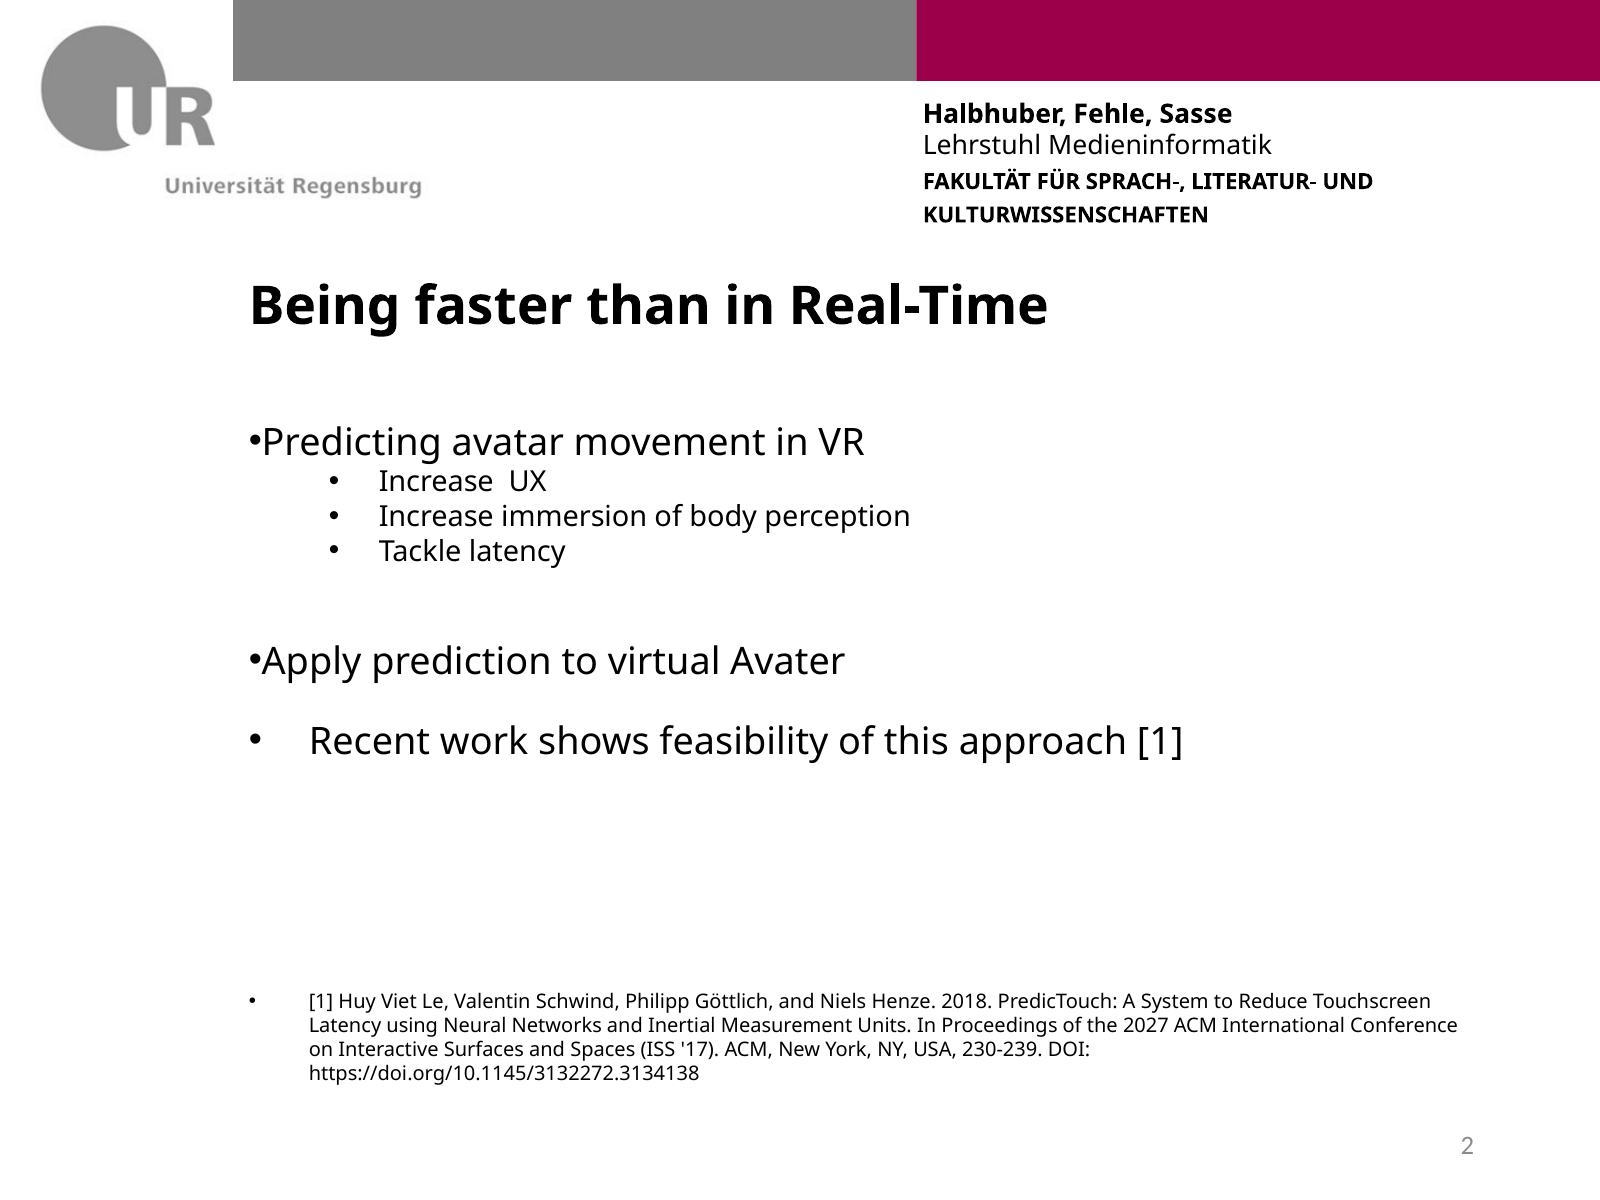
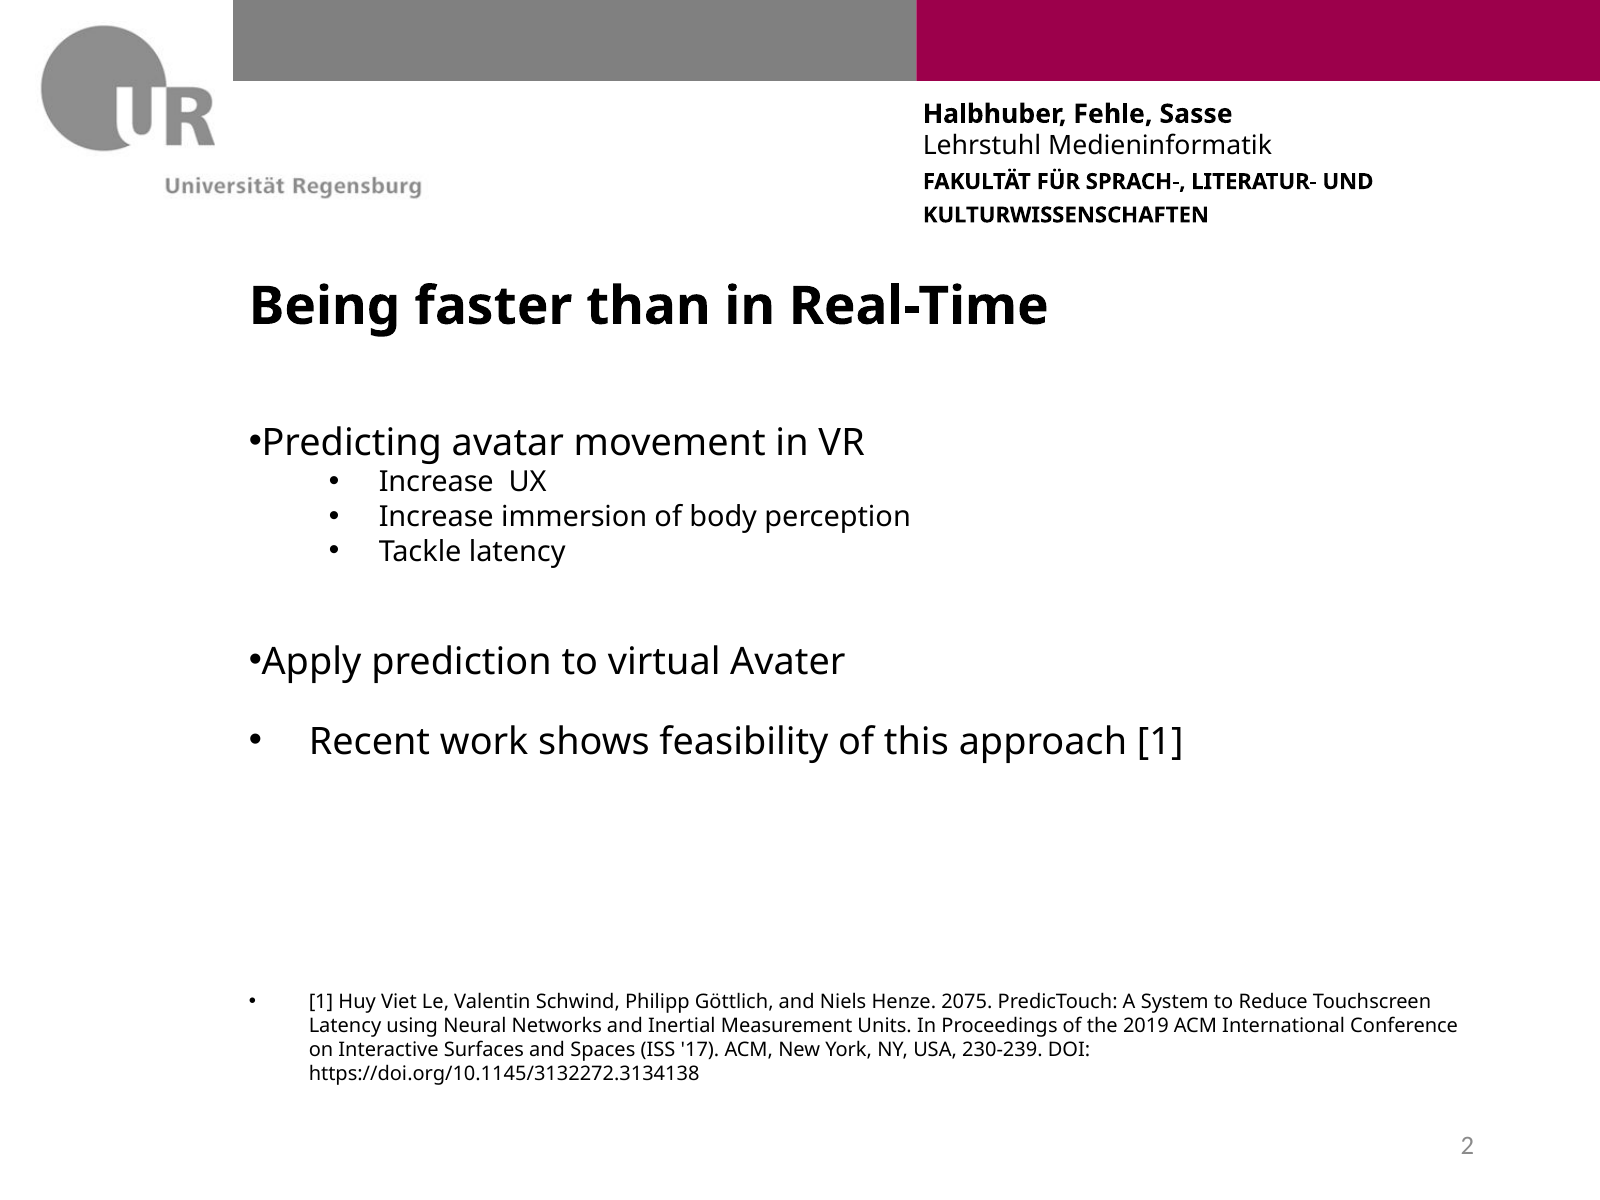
2018: 2018 -> 2075
2027: 2027 -> 2019
